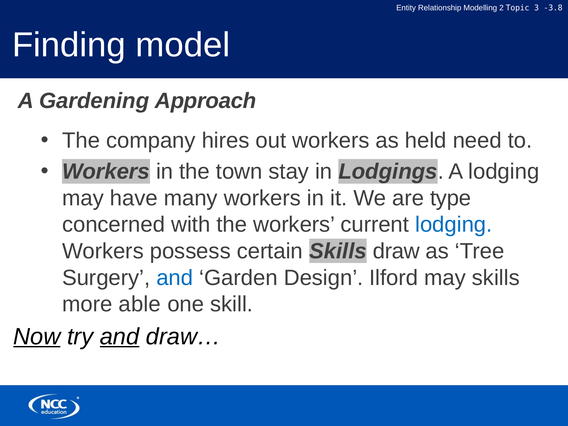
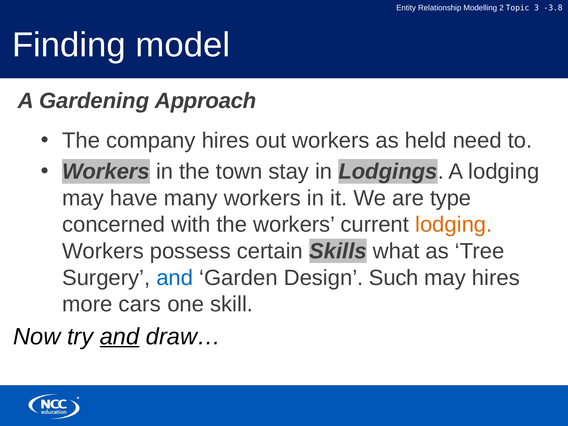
lodging at (454, 225) colour: blue -> orange
draw: draw -> what
Ilford: Ilford -> Such
may skills: skills -> hires
able: able -> cars
Now underline: present -> none
